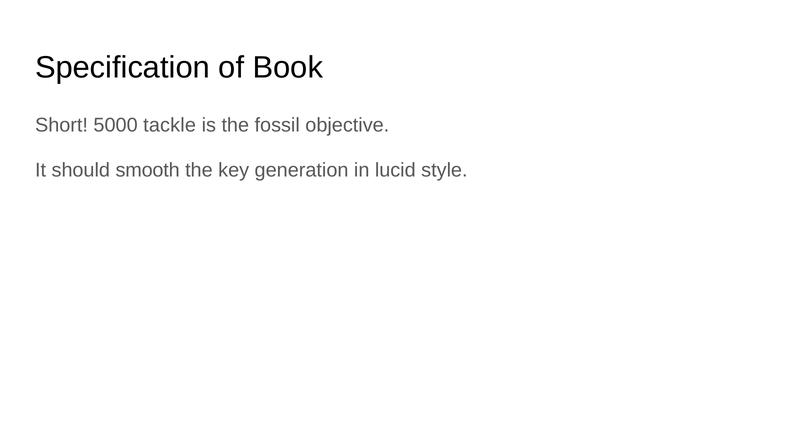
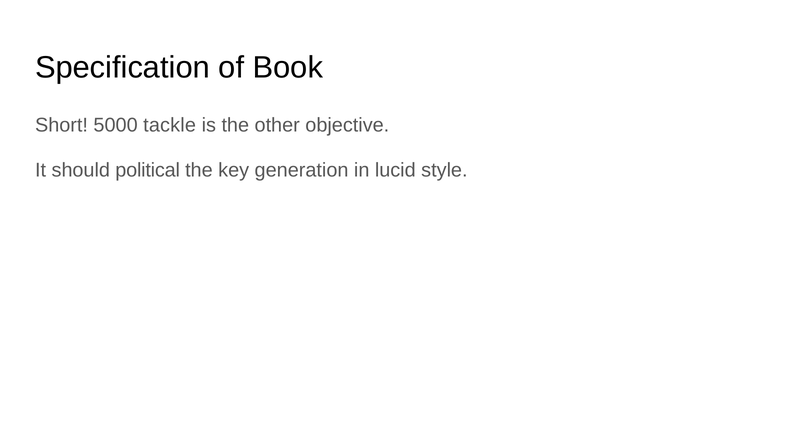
fossil: fossil -> other
smooth: smooth -> political
